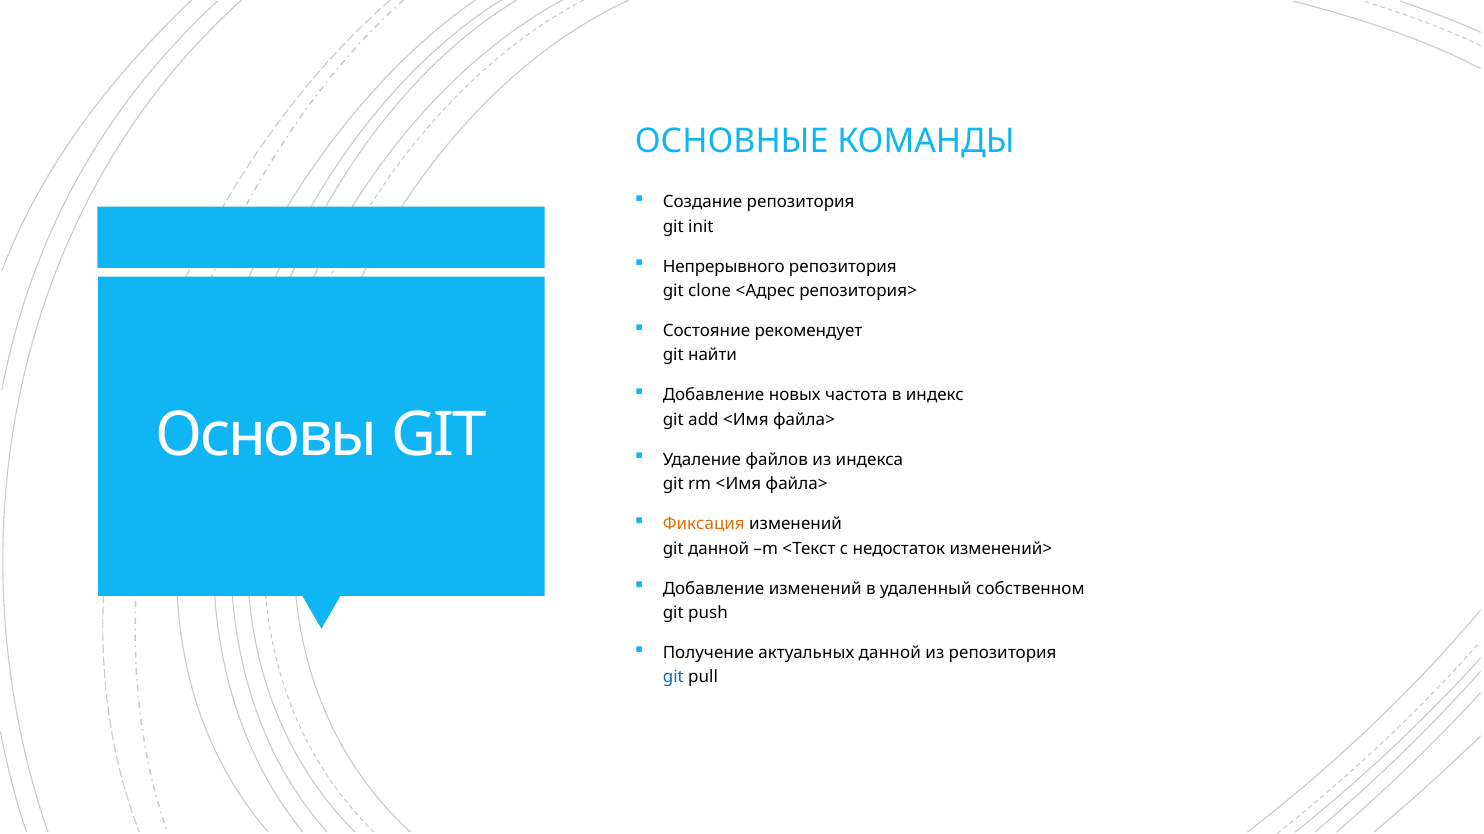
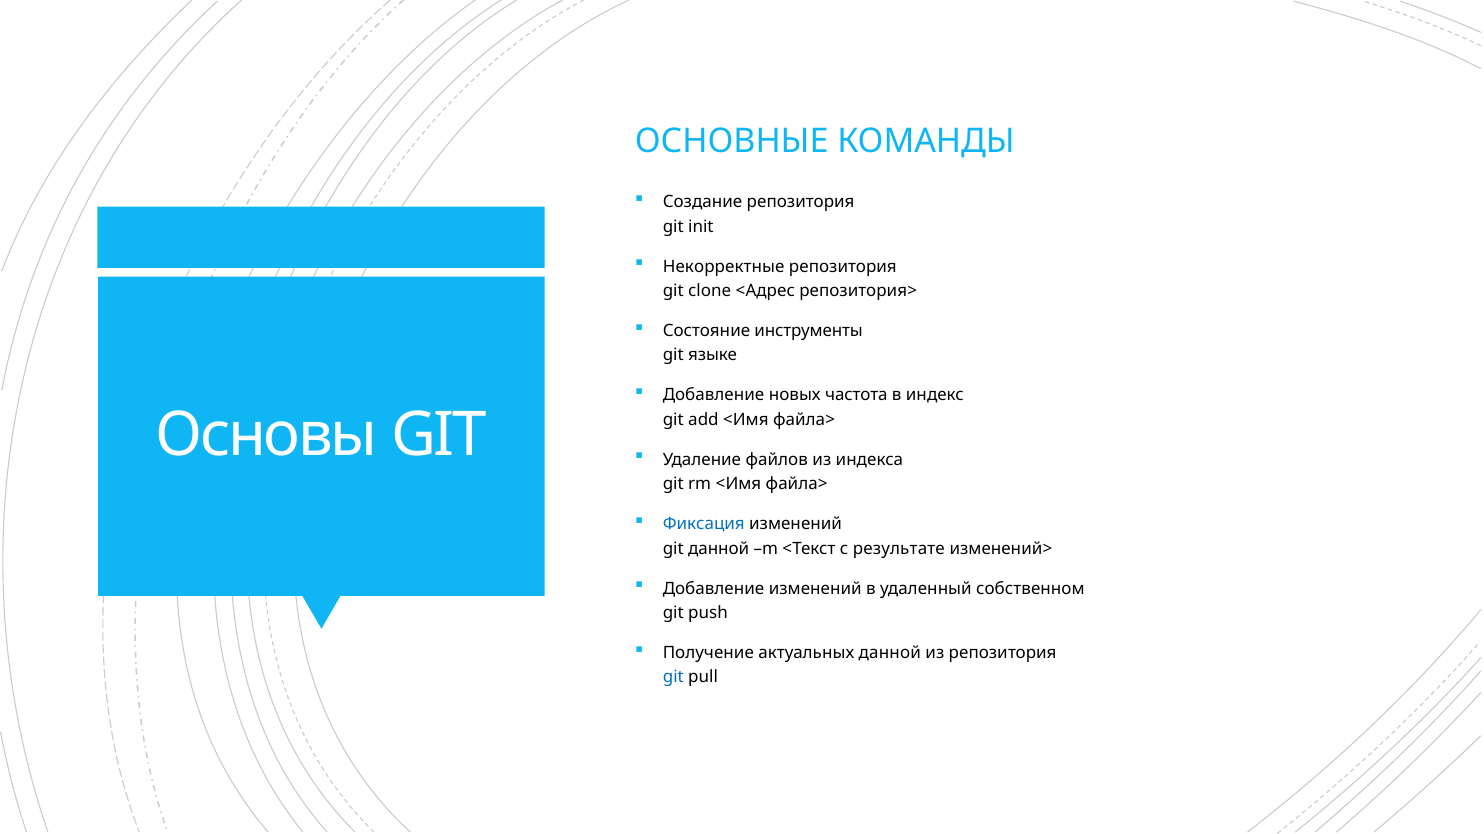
Непрерывного: Непрерывного -> Некорректные
рекомендует: рекомендует -> инструменты
найти: найти -> языке
Фиксация colour: orange -> blue
недостаток: недостаток -> результате
